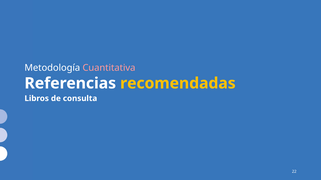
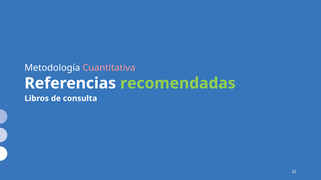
recomendadas colour: yellow -> light green
